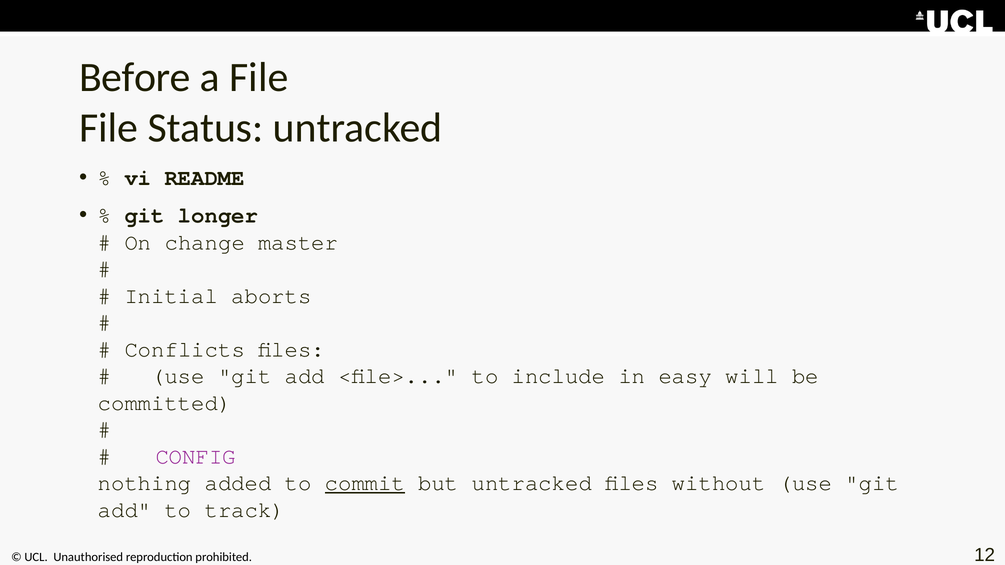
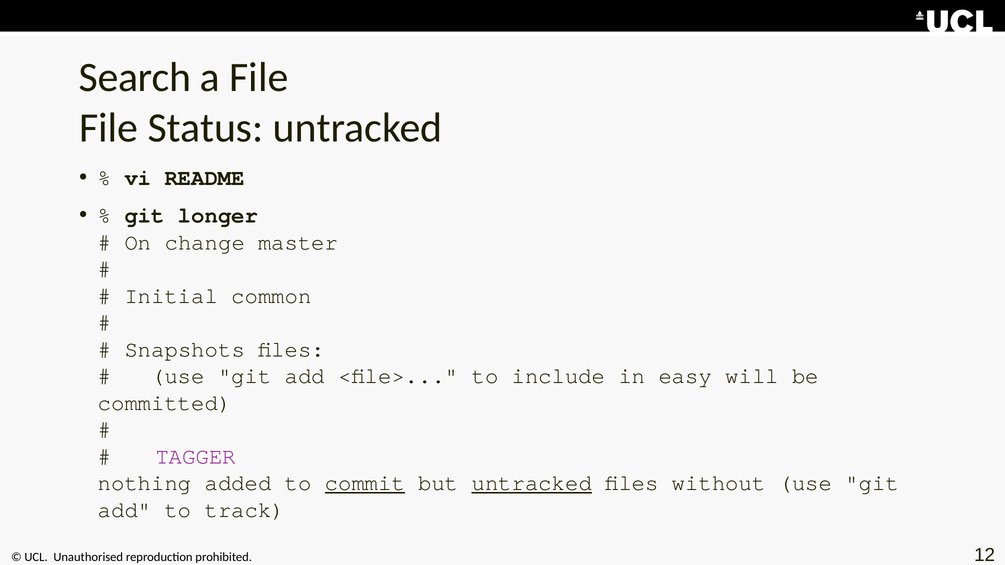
Before: Before -> Search
aborts: aborts -> common
Conflicts: Conflicts -> Snapshots
CONFIG: CONFIG -> TAGGER
untracked at (532, 483) underline: none -> present
